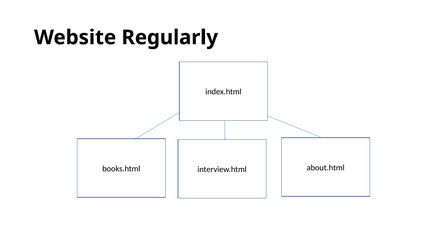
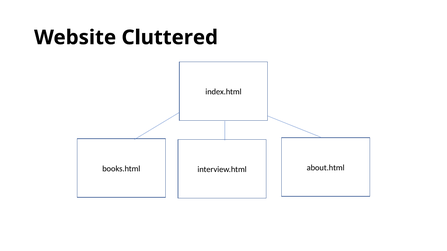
Regularly: Regularly -> Cluttered
